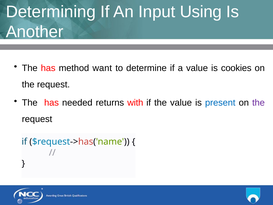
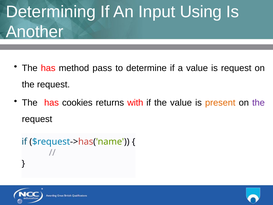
want: want -> pass
is cookies: cookies -> request
needed: needed -> cookies
present colour: blue -> orange
